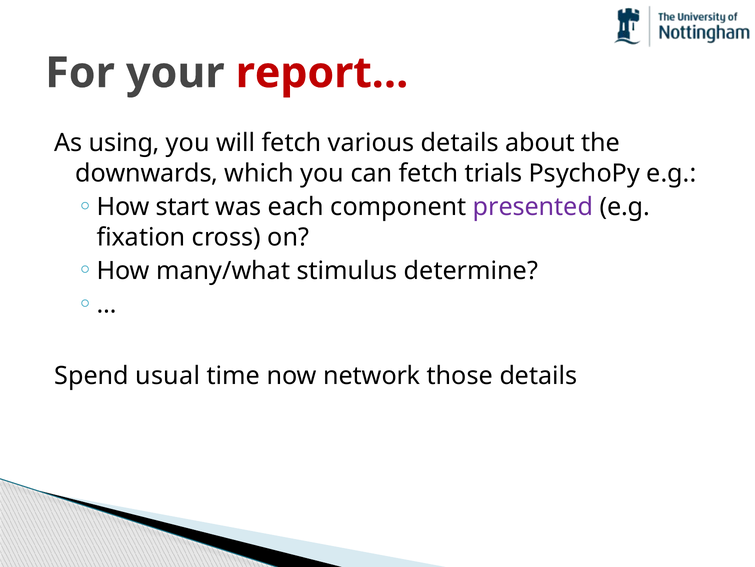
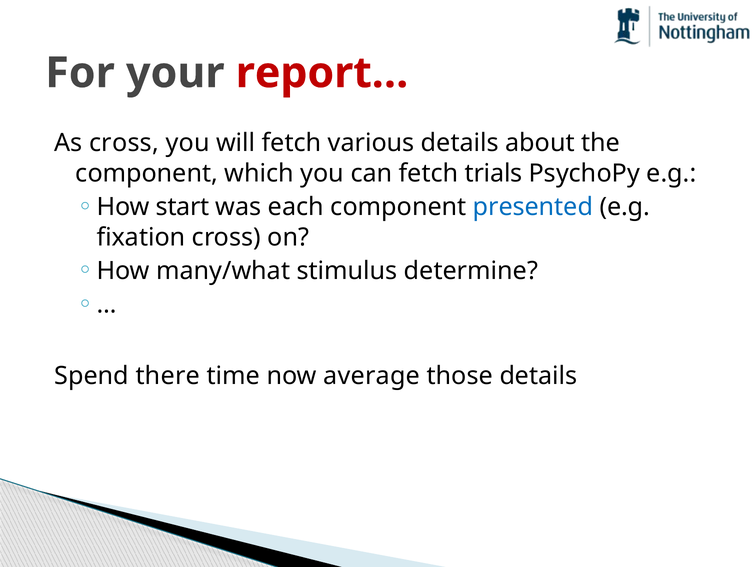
As using: using -> cross
downwards at (147, 173): downwards -> component
presented colour: purple -> blue
usual: usual -> there
network: network -> average
